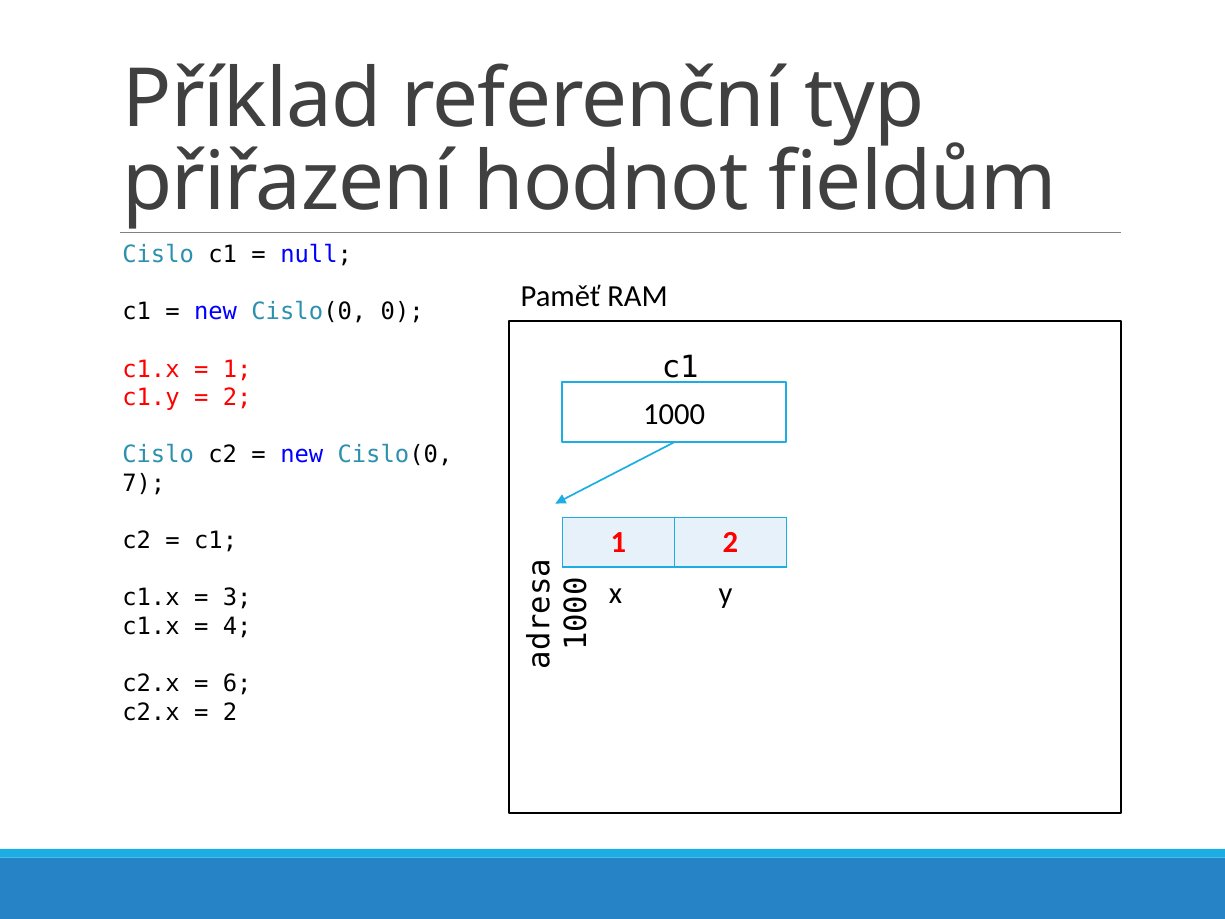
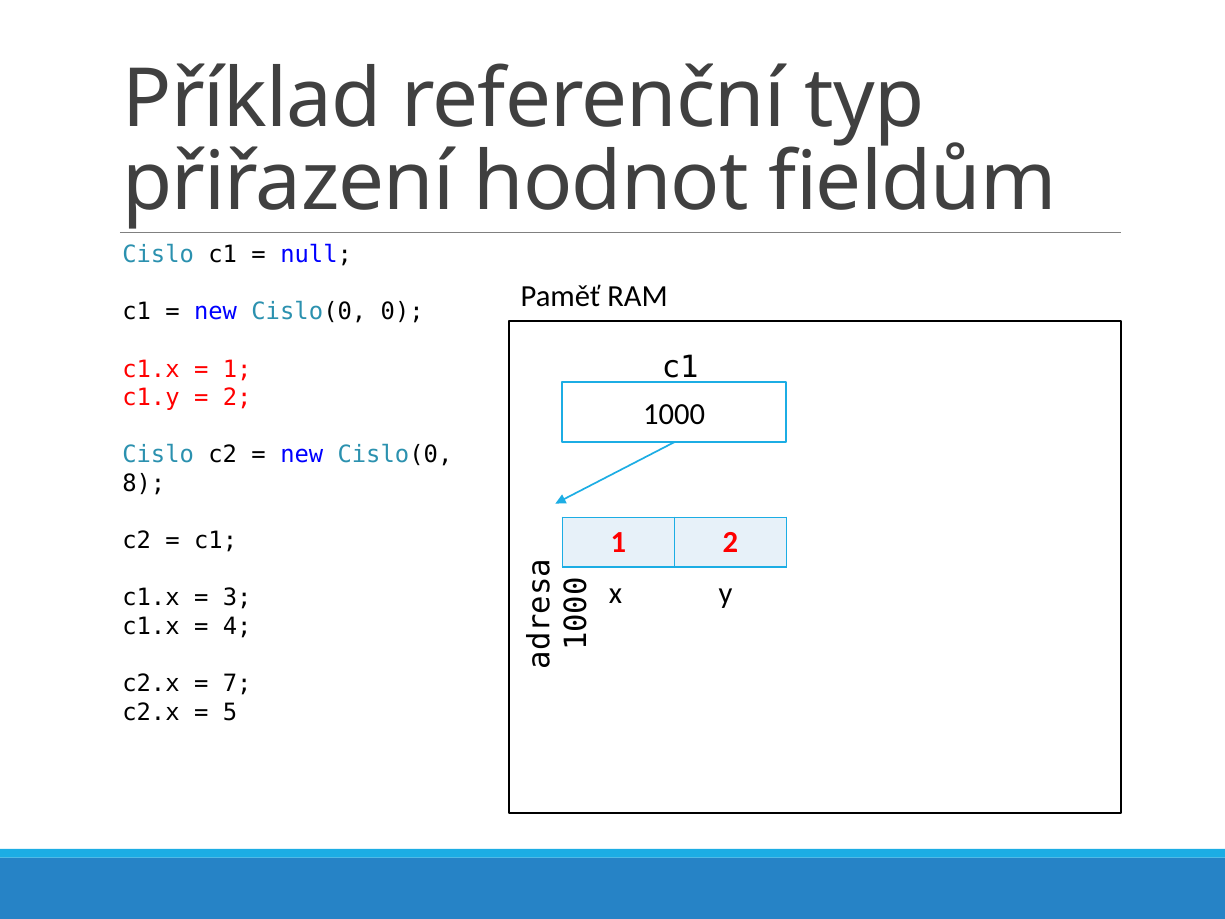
7: 7 -> 8
6: 6 -> 7
2 at (230, 712): 2 -> 5
